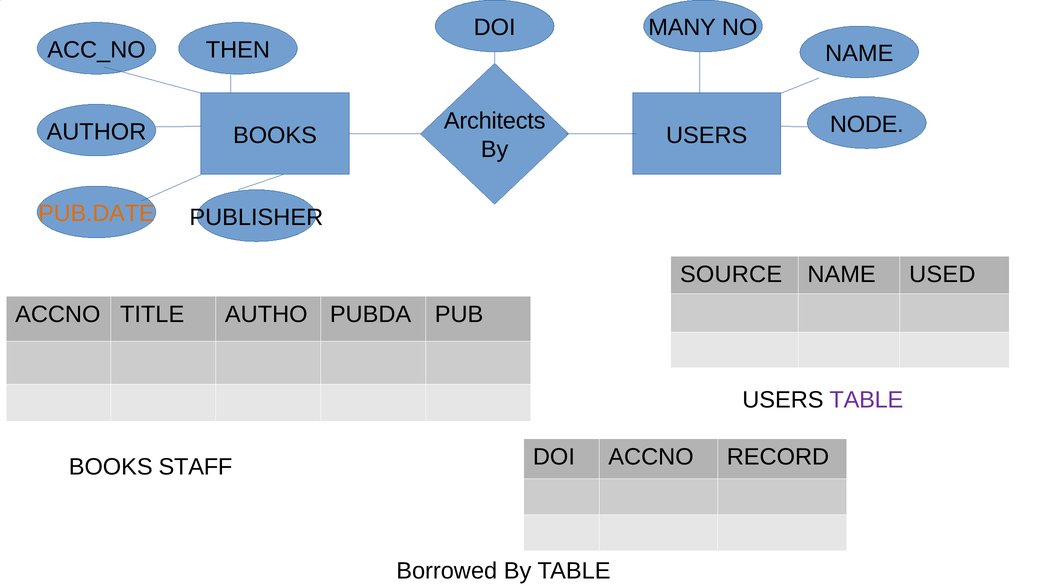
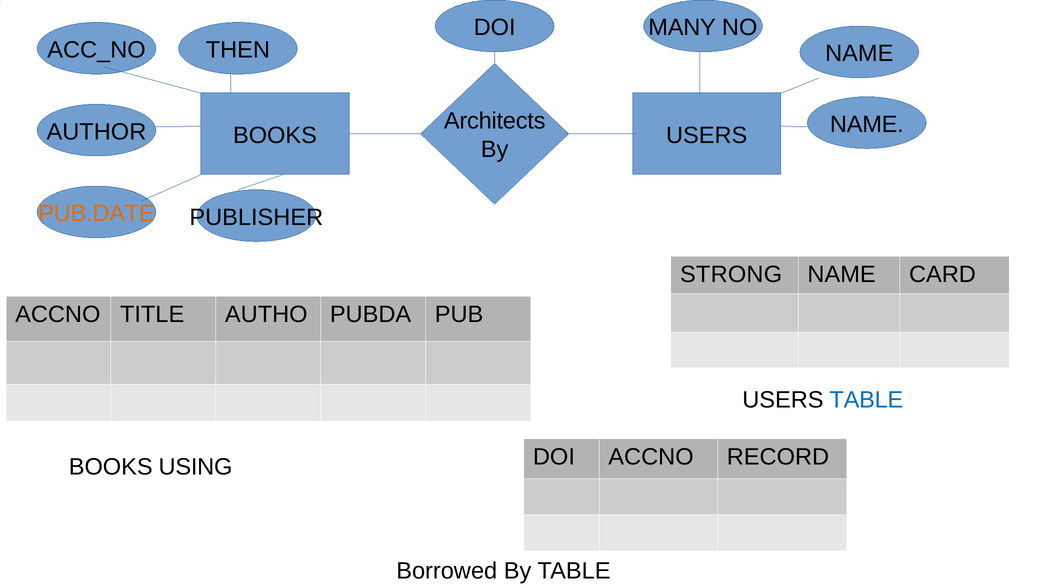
NODE at (867, 124): NODE -> NAME
SOURCE: SOURCE -> STRONG
USED: USED -> CARD
TABLE at (866, 400) colour: purple -> blue
STAFF: STAFF -> USING
